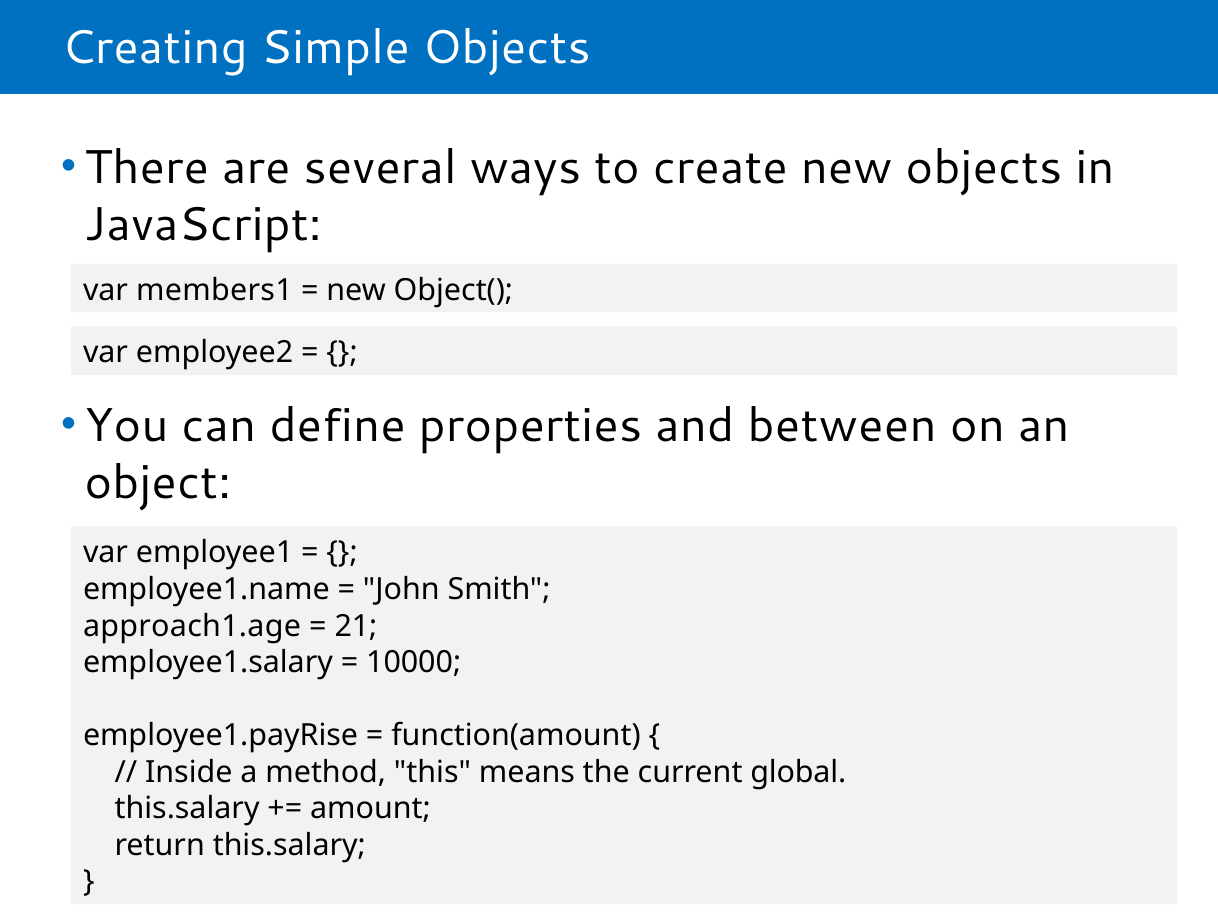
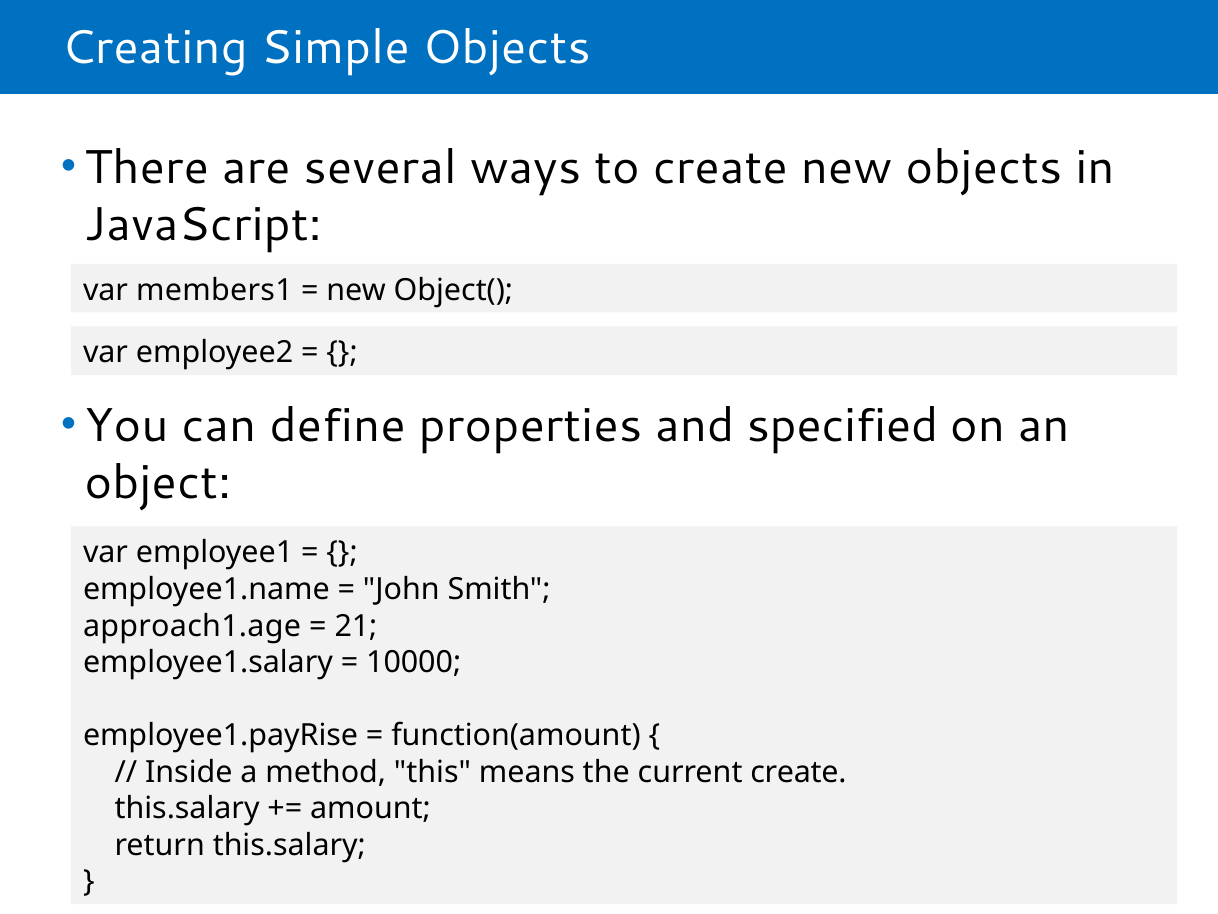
between: between -> specified
current global: global -> create
